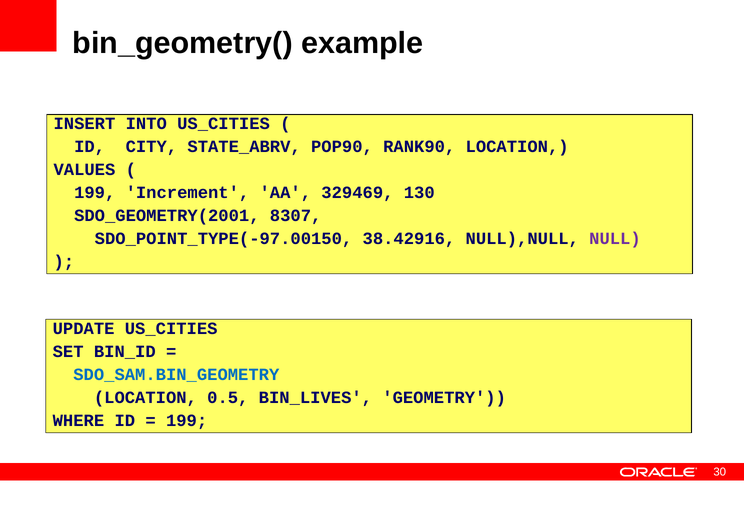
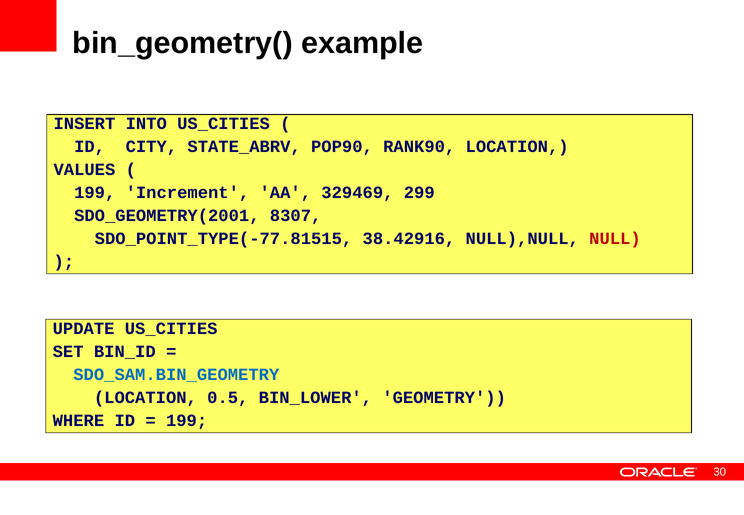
130: 130 -> 299
SDO_POINT_TYPE(-97.00150: SDO_POINT_TYPE(-97.00150 -> SDO_POINT_TYPE(-77.81515
NULL colour: purple -> red
BIN_LIVES: BIN_LIVES -> BIN_LOWER
